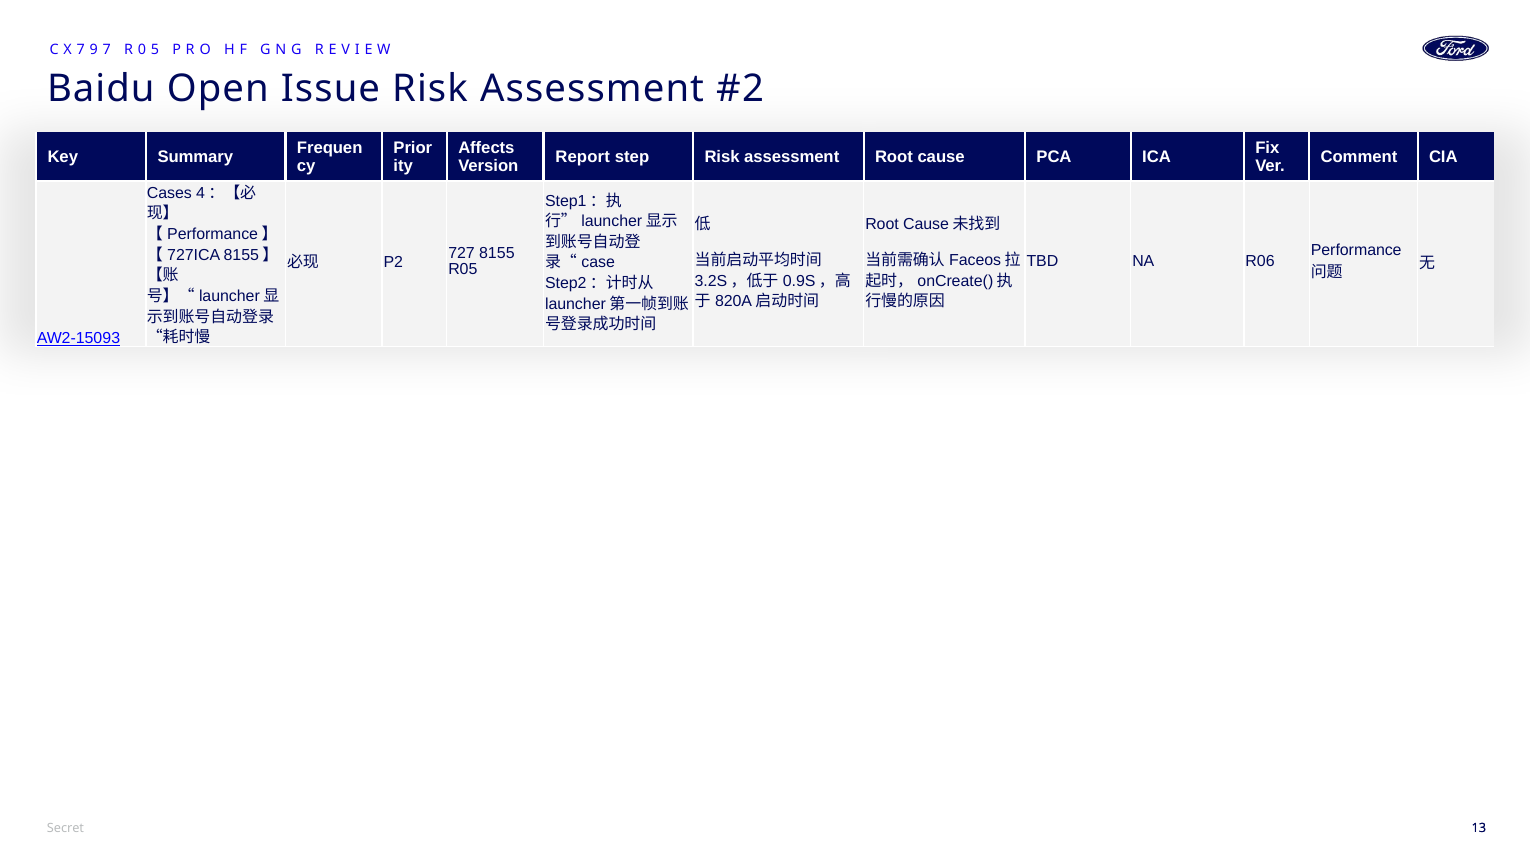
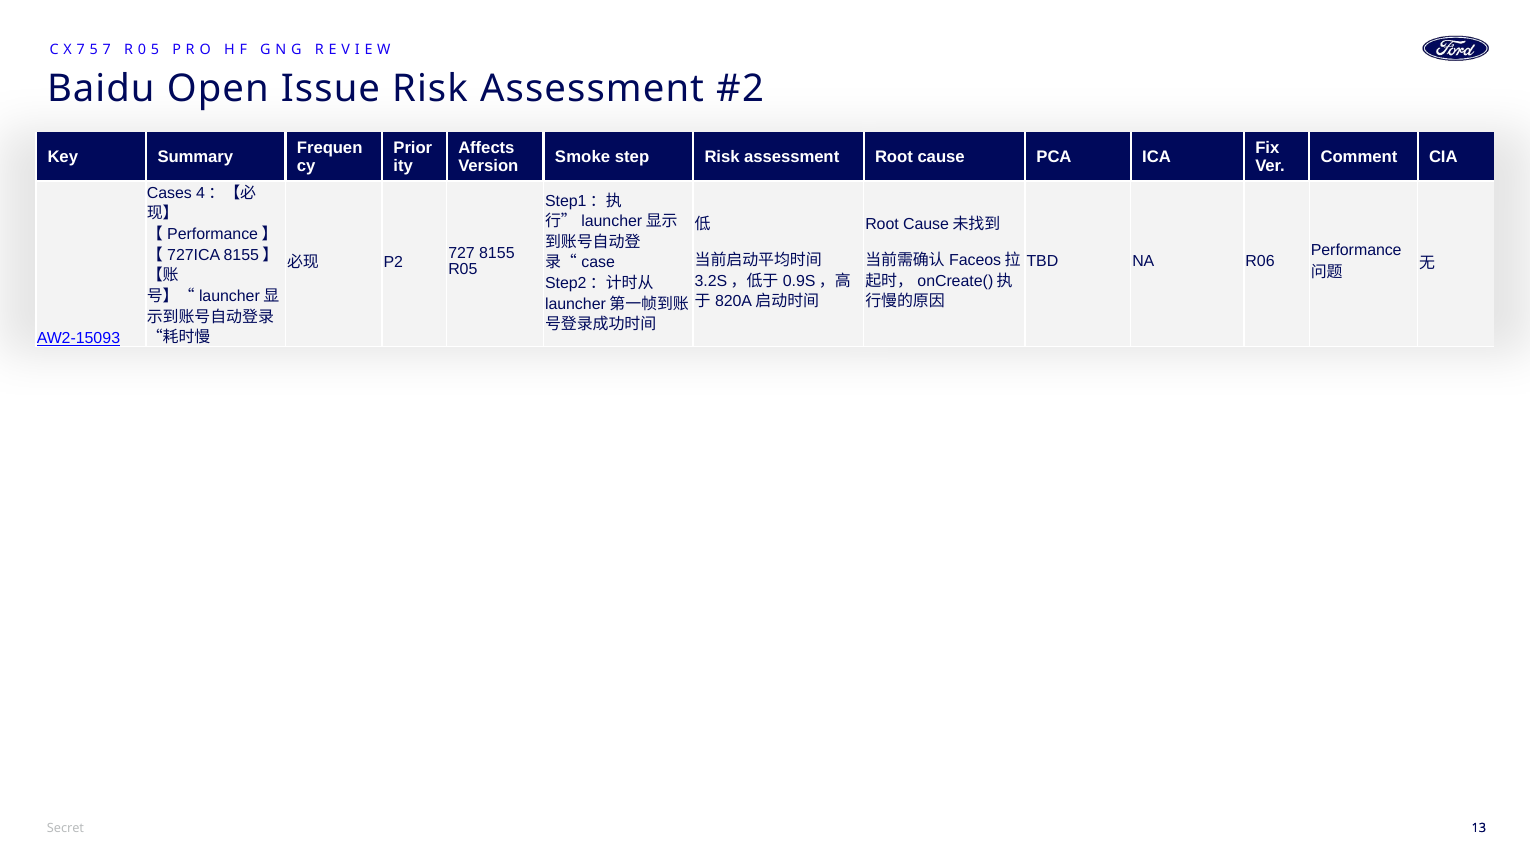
9 at (94, 49): 9 -> 5
Report: Report -> Smoke
